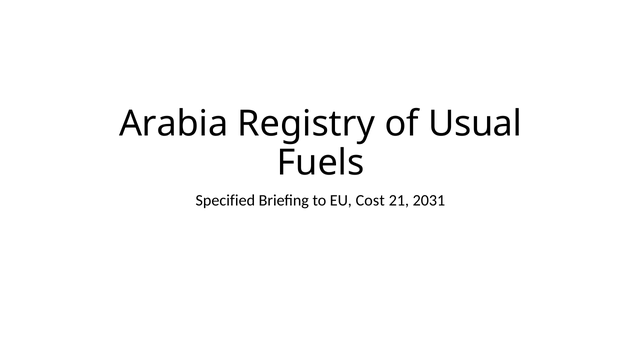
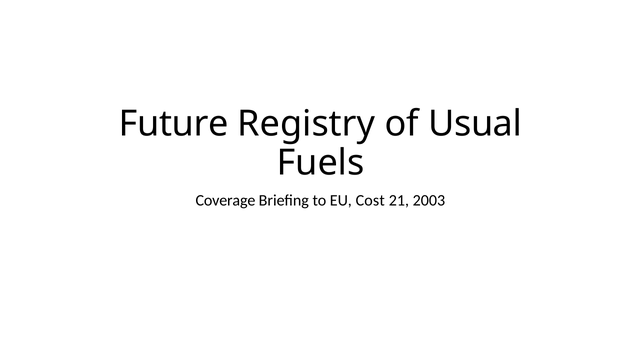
Arabia: Arabia -> Future
Specified: Specified -> Coverage
2031: 2031 -> 2003
